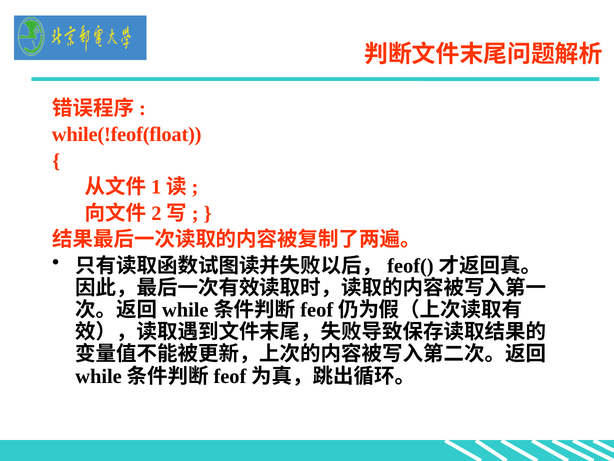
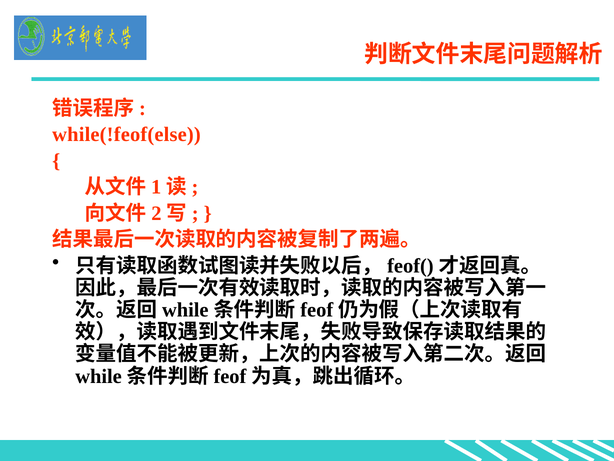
while(!feof(float: while(!feof(float -> while(!feof(else
